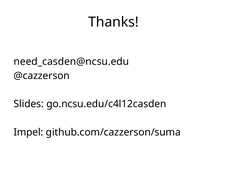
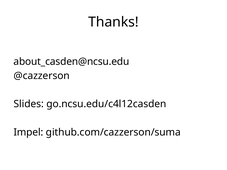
need_casden@ncsu.edu: need_casden@ncsu.edu -> about_casden@ncsu.edu
